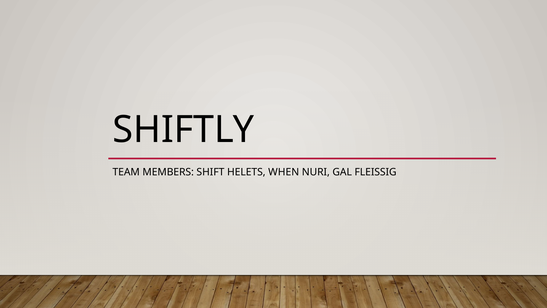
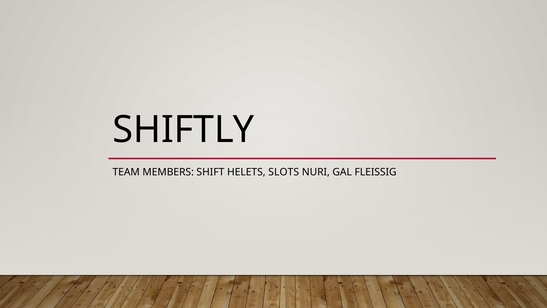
WHEN: WHEN -> SLOTS
